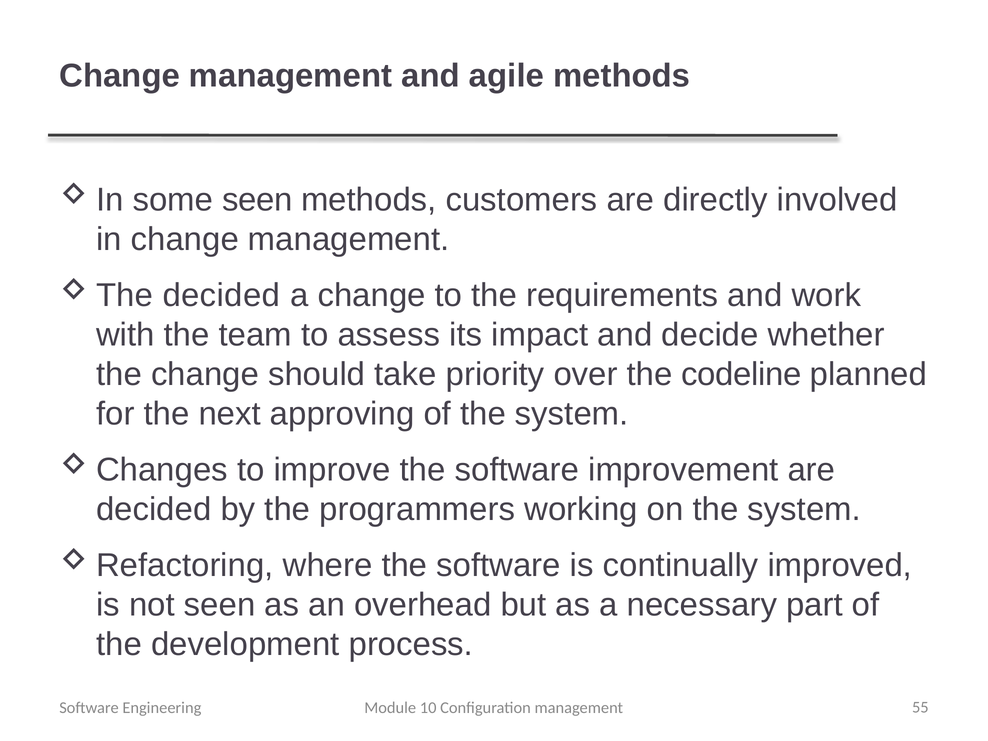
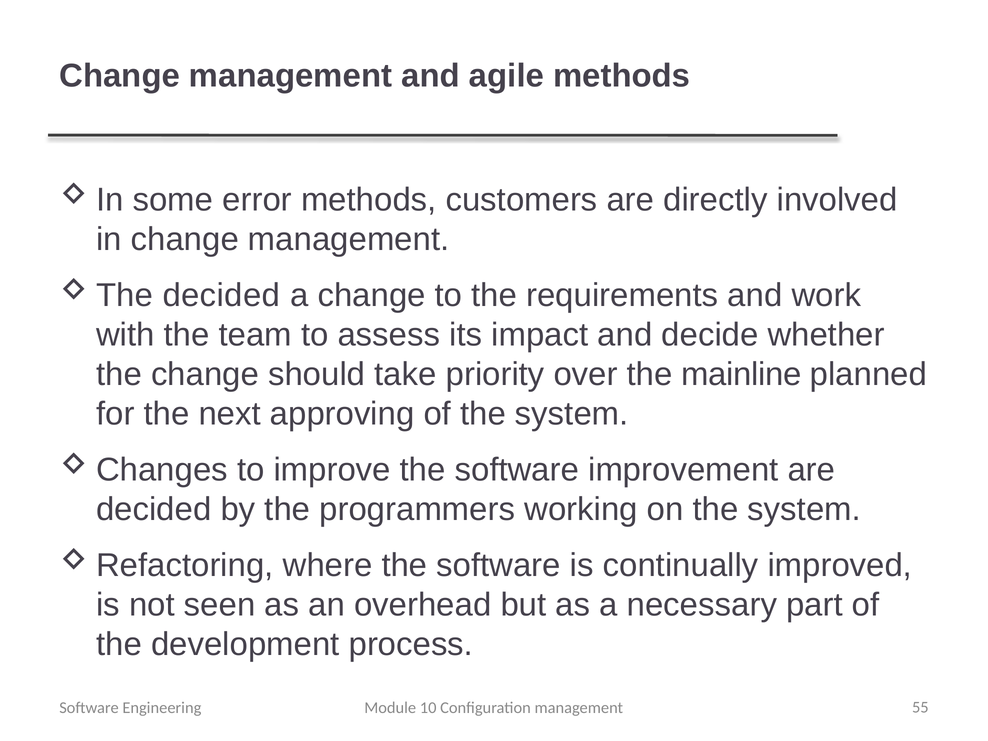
some seen: seen -> error
codeline: codeline -> mainline
